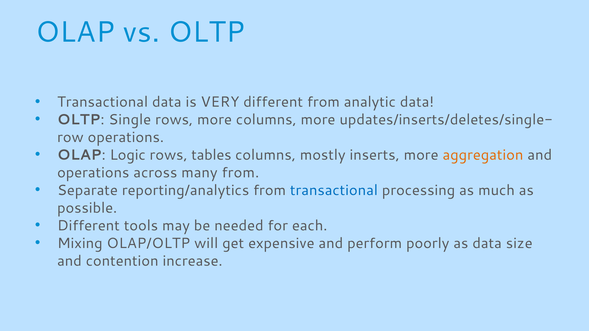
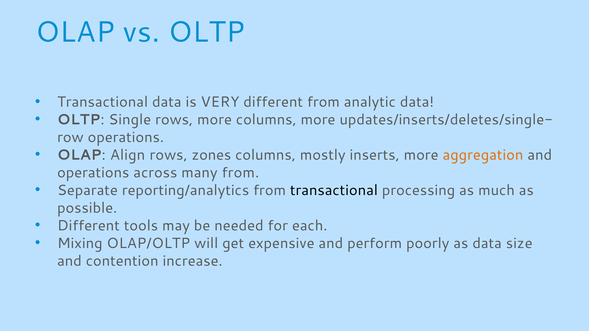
Logic: Logic -> Align
tables: tables -> zones
transactional at (334, 190) colour: blue -> black
